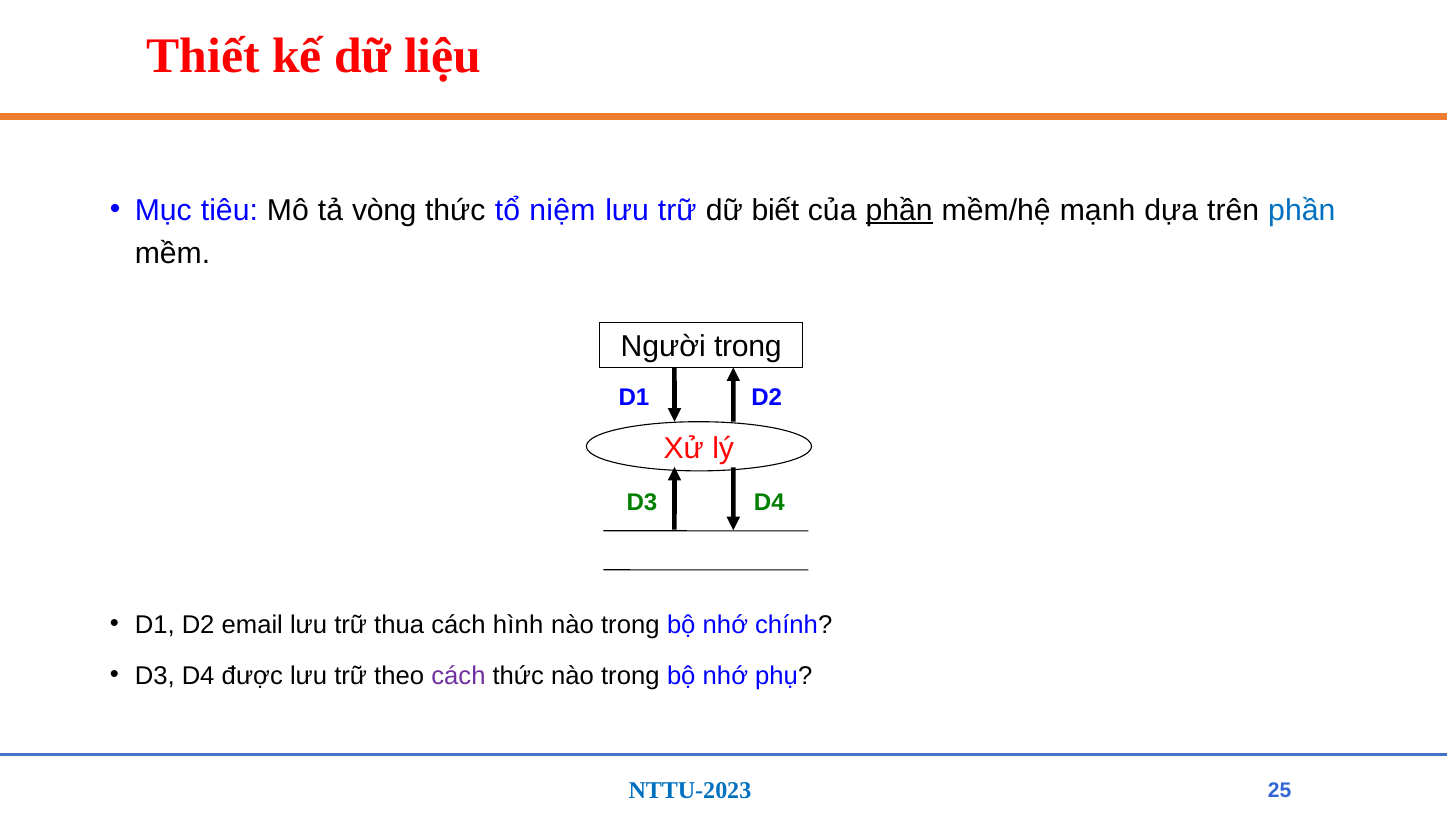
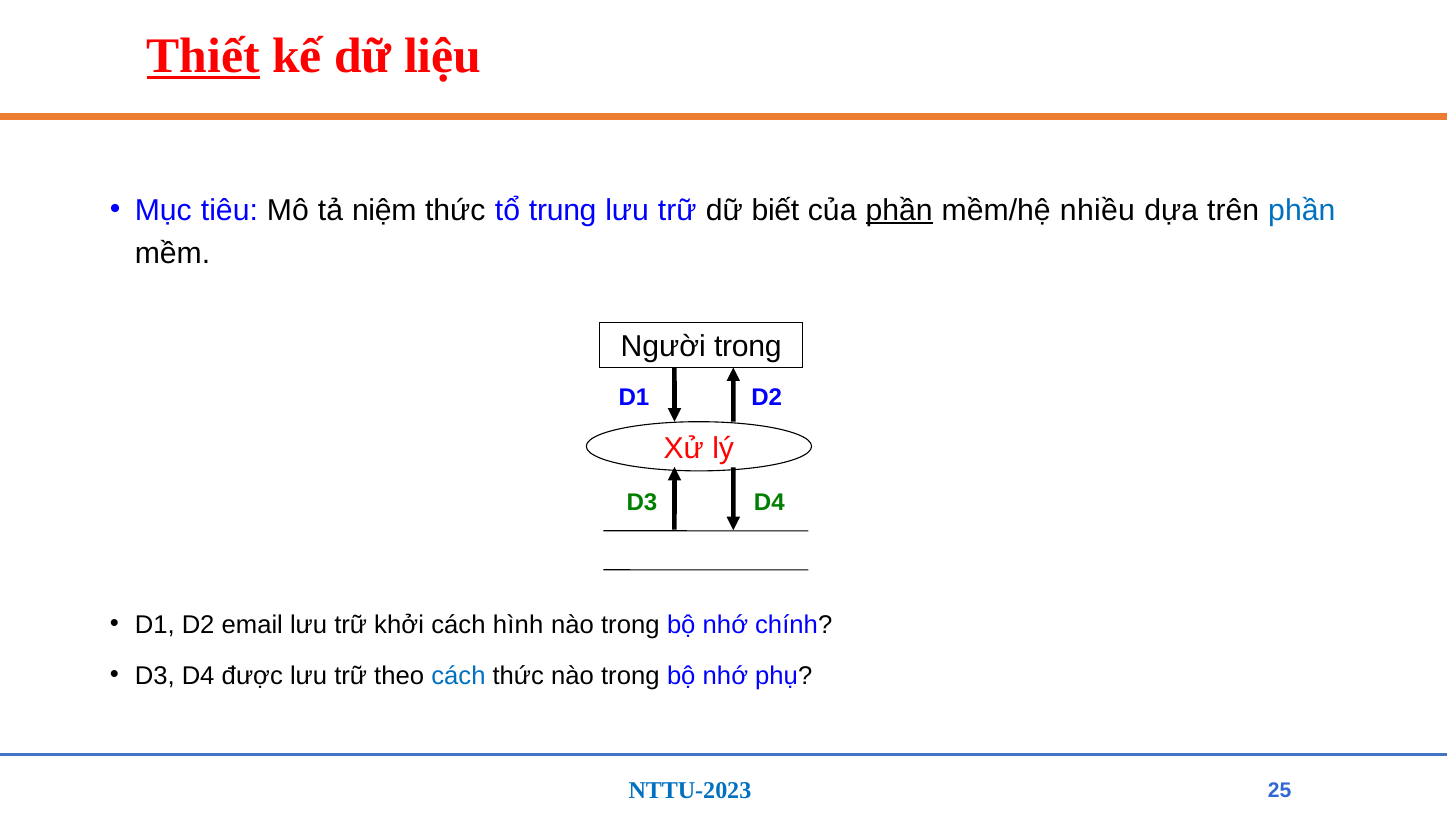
Thiết underline: none -> present
vòng: vòng -> niệm
niệm: niệm -> trung
mạnh: mạnh -> nhiều
thua: thua -> khởi
cách at (458, 676) colour: purple -> blue
